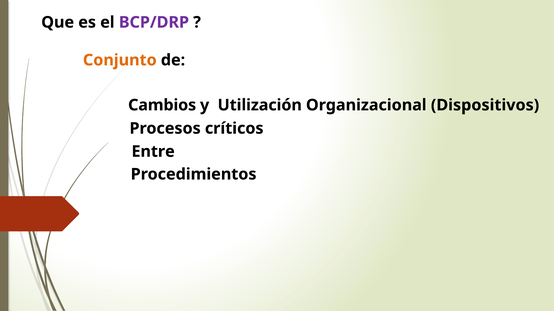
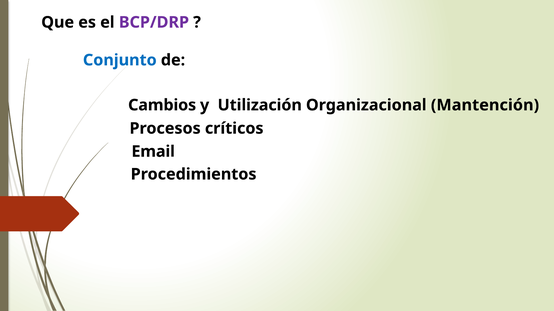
Conjunto colour: orange -> blue
Dispositivos: Dispositivos -> Mantención
Entre: Entre -> Email
